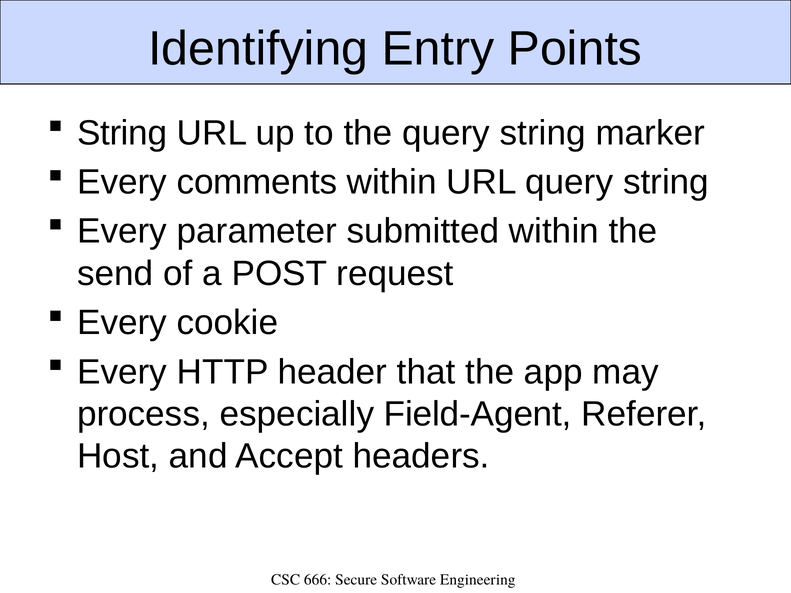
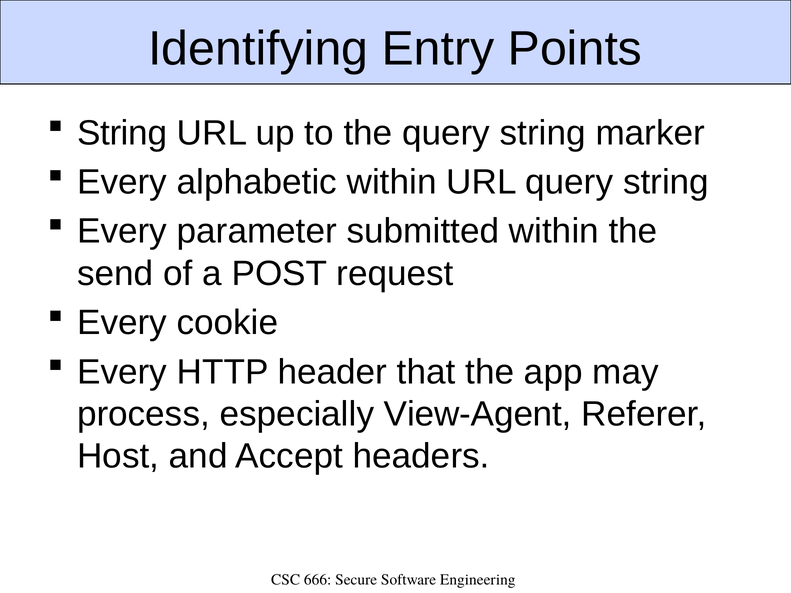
comments: comments -> alphabetic
Field-Agent: Field-Agent -> View-Agent
